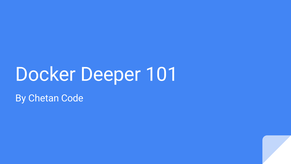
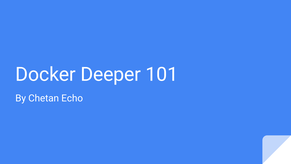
Code: Code -> Echo
